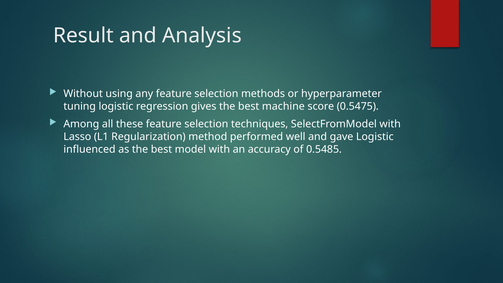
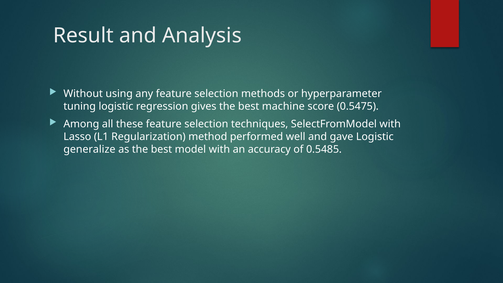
influenced: influenced -> generalize
